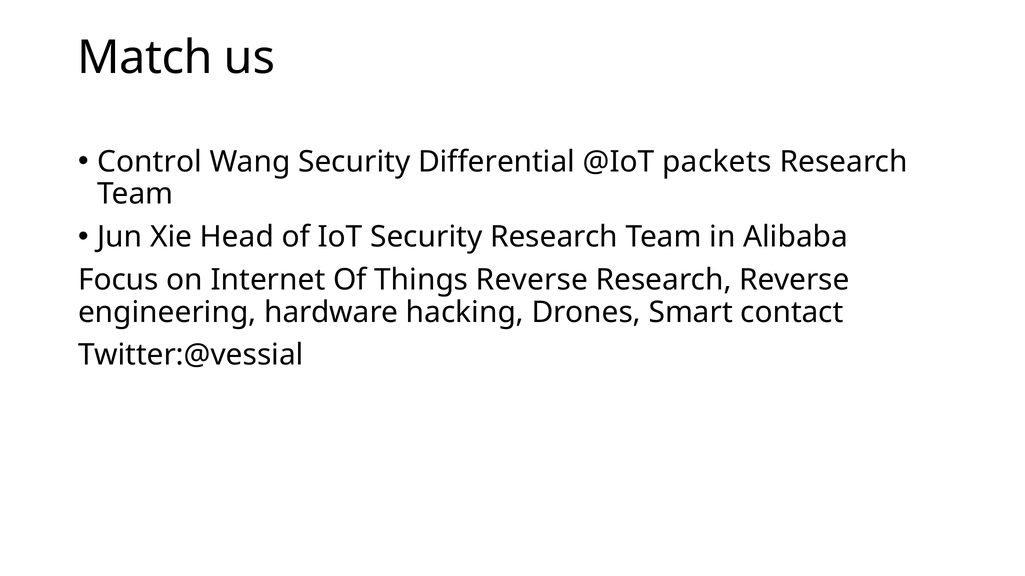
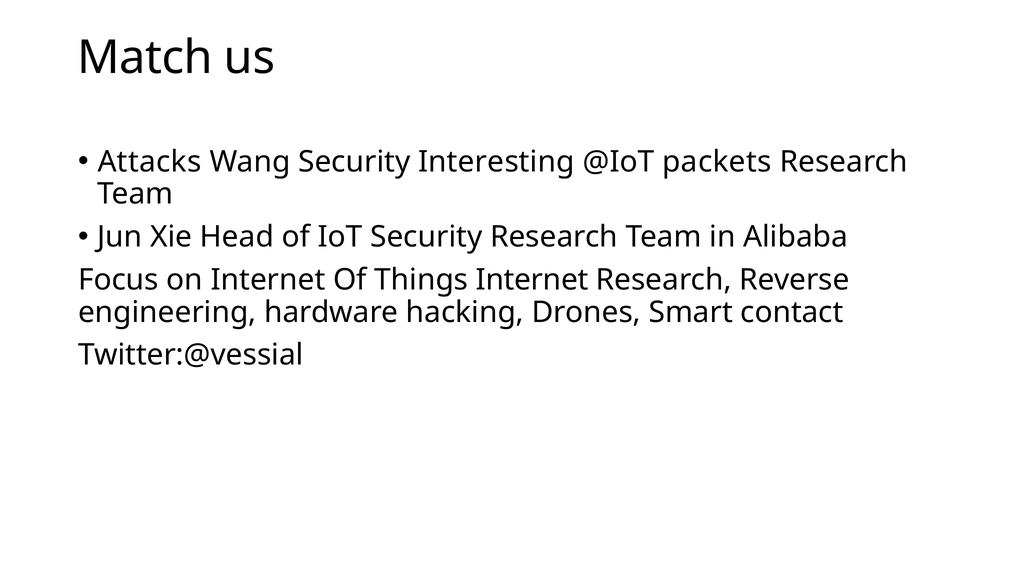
Control: Control -> Attacks
Differential: Differential -> Interesting
Things Reverse: Reverse -> Internet
